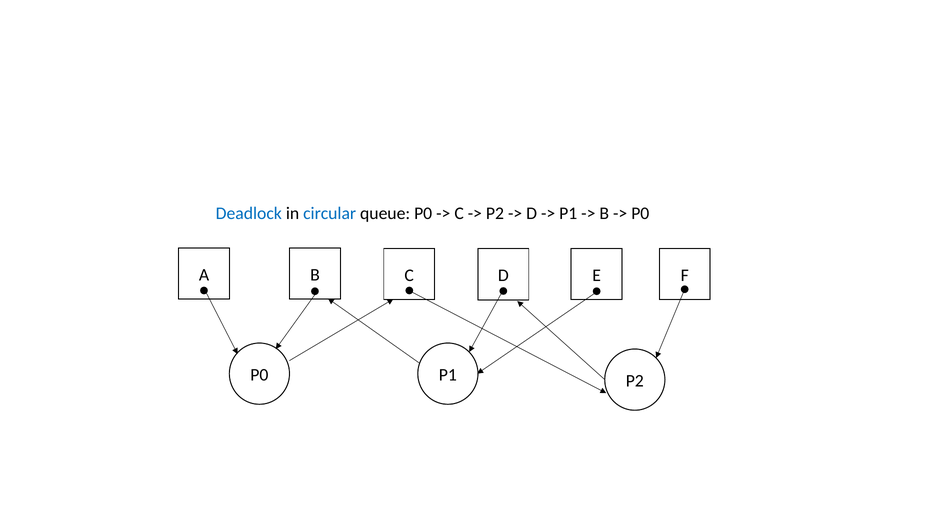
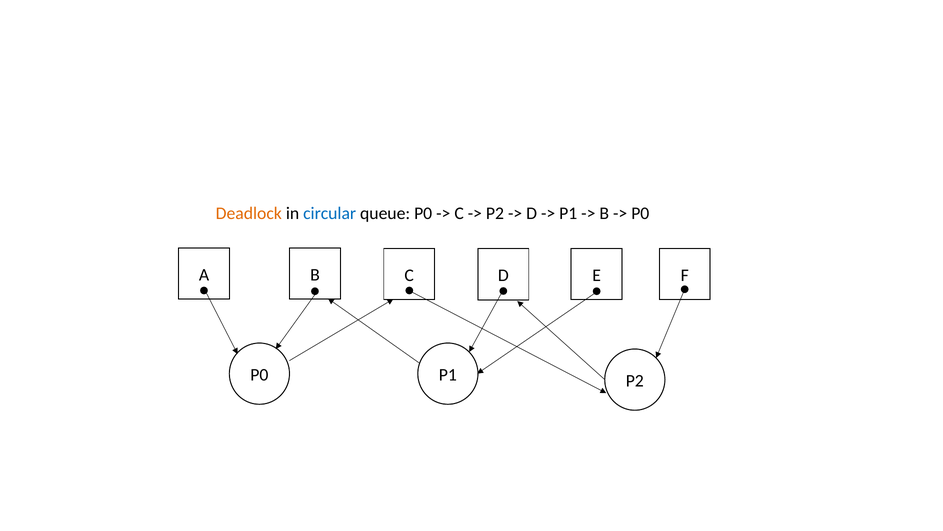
Deadlock colour: blue -> orange
